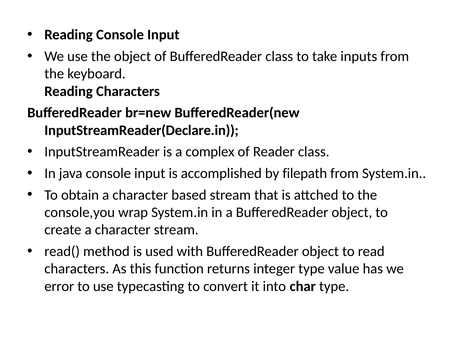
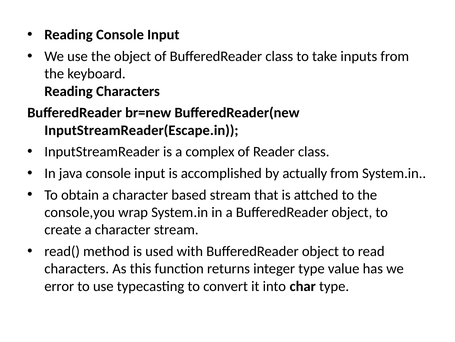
InputStreamReader(Declare.in: InputStreamReader(Declare.in -> InputStreamReader(Escape.in
filepath: filepath -> actually
